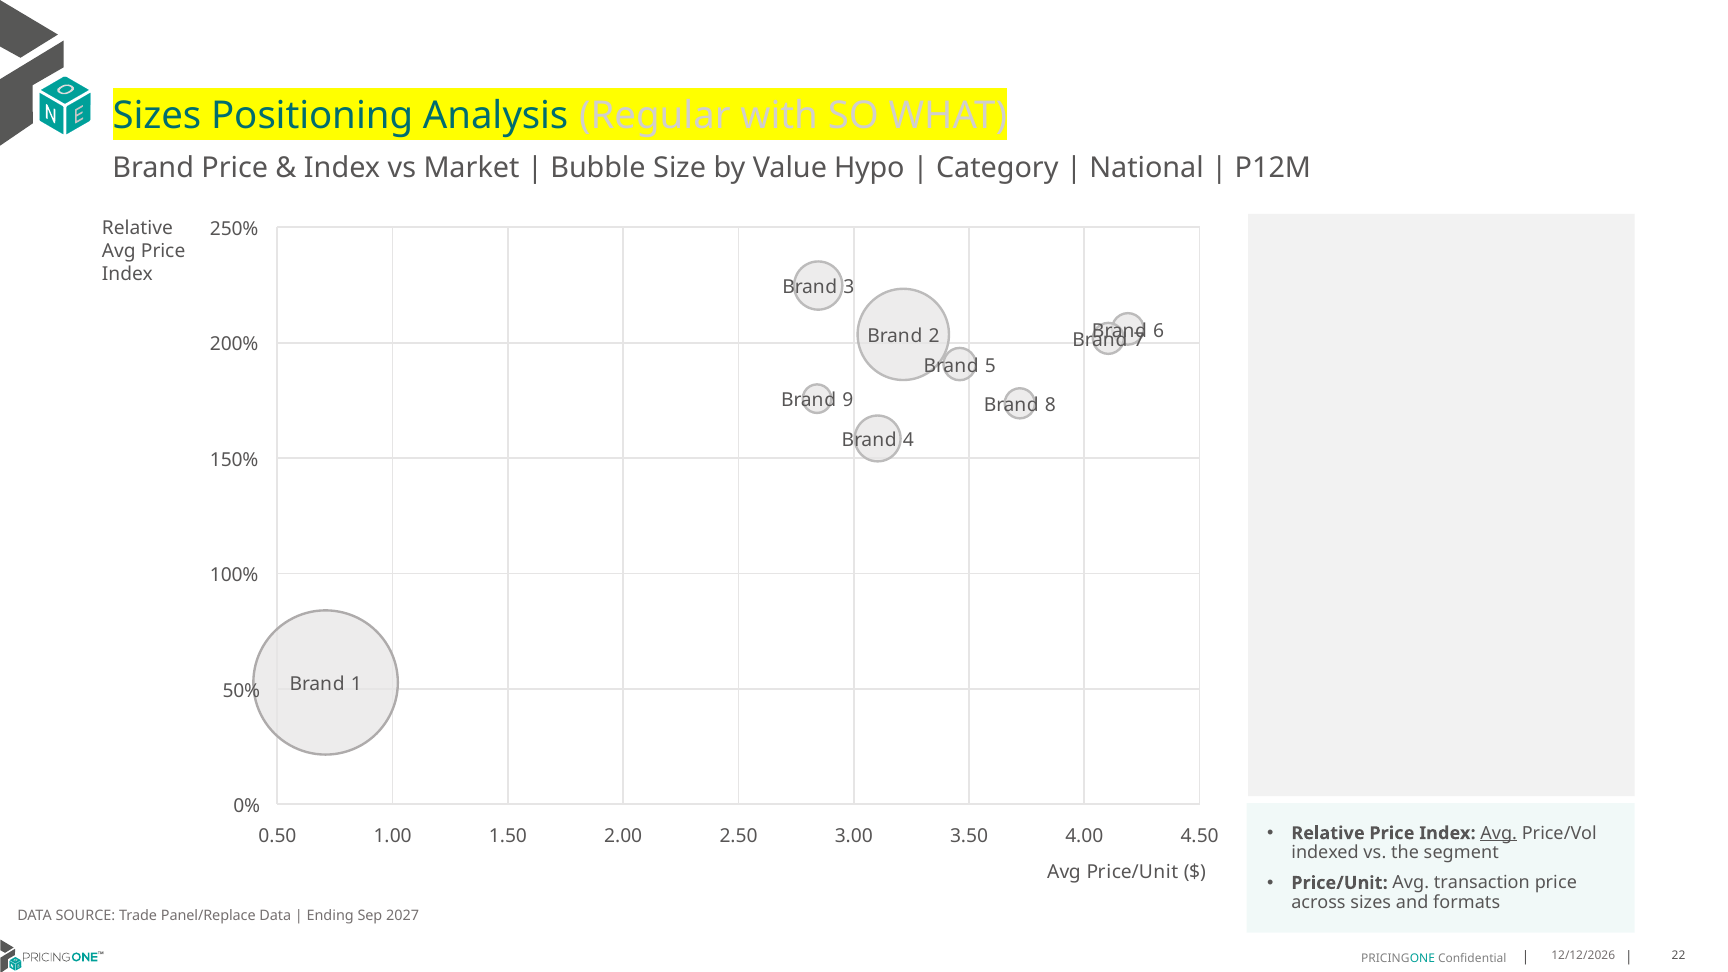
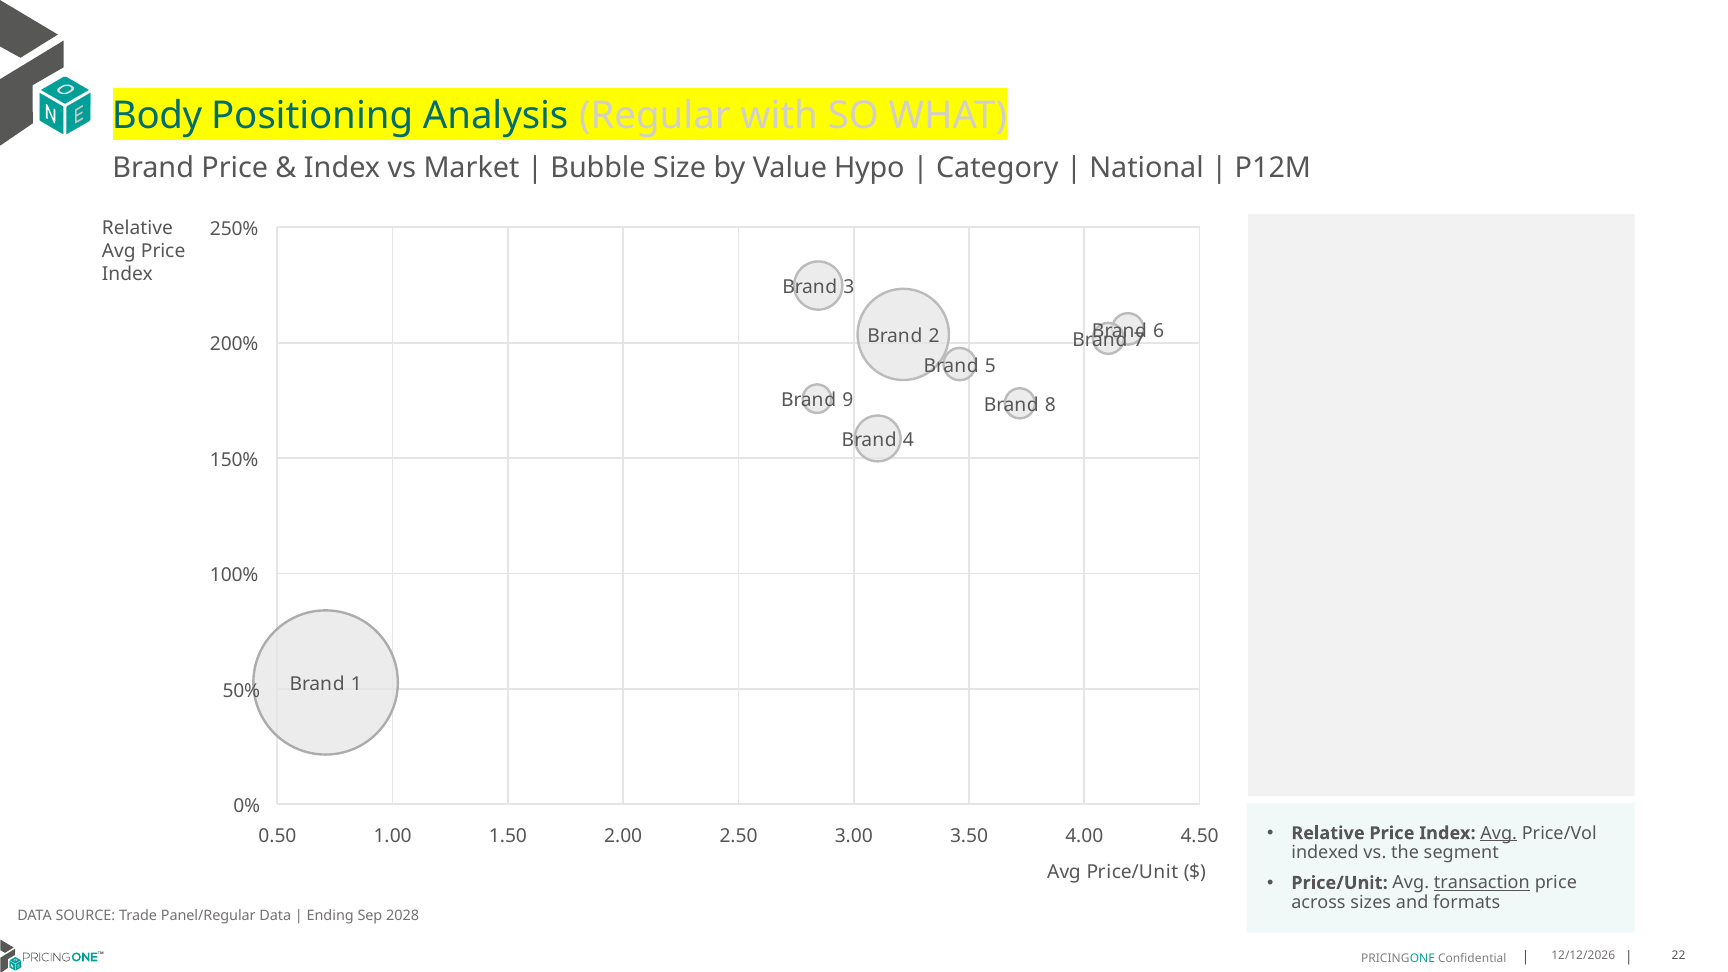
Sizes at (157, 116): Sizes -> Body
transaction underline: none -> present
Panel/Replace: Panel/Replace -> Panel/Regular
2027: 2027 -> 2028
